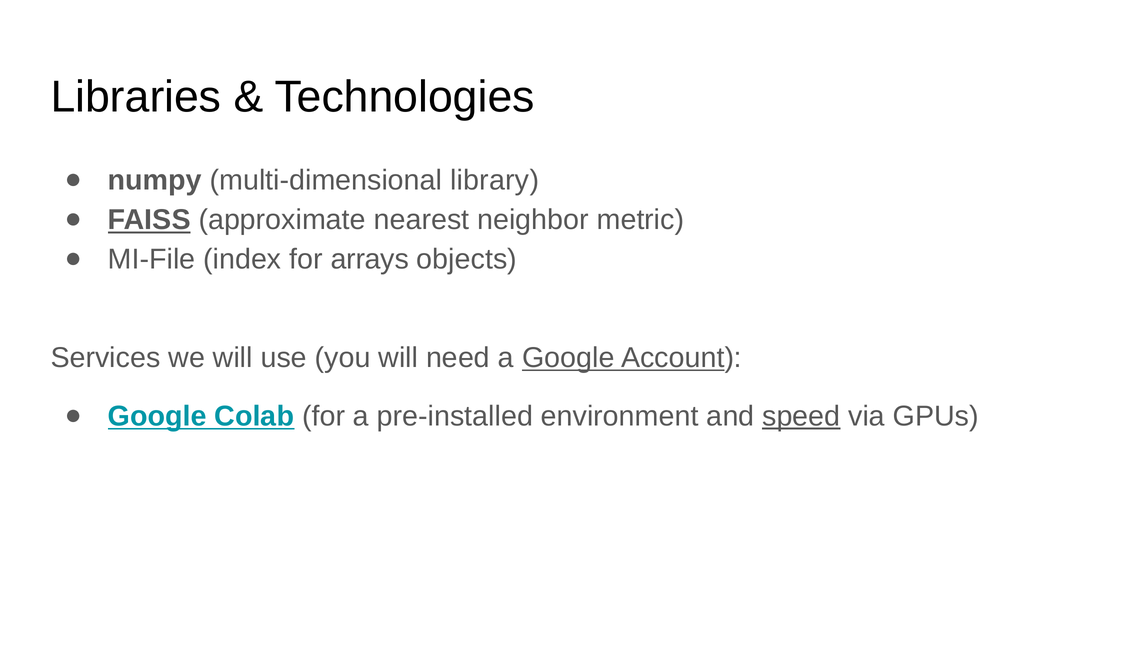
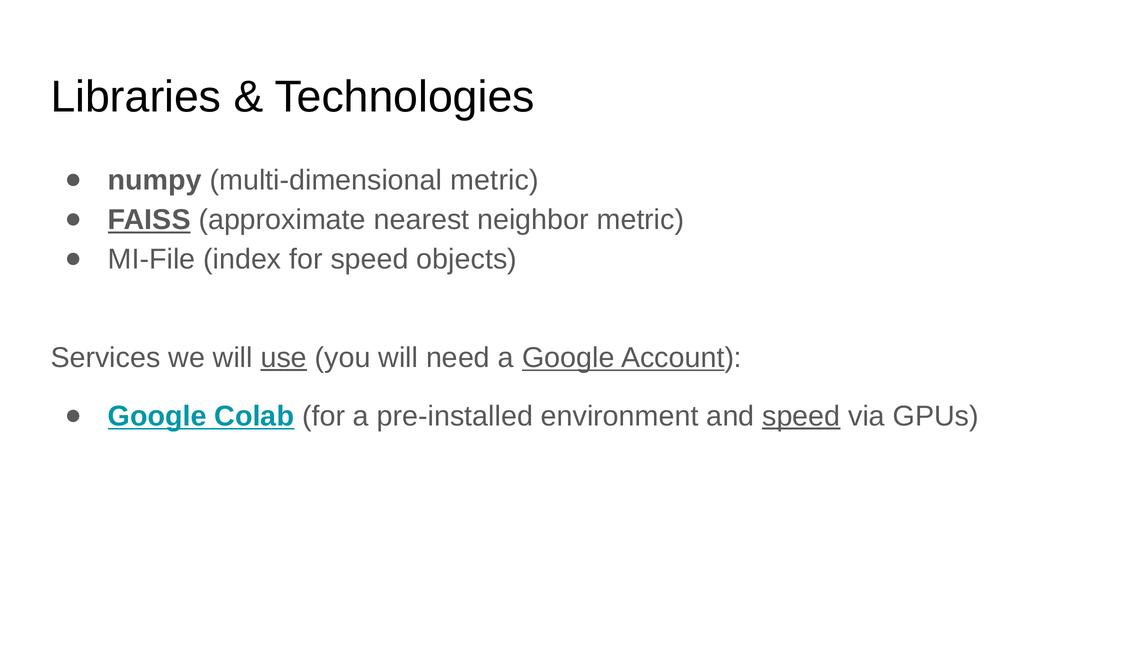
multi-dimensional library: library -> metric
for arrays: arrays -> speed
use underline: none -> present
